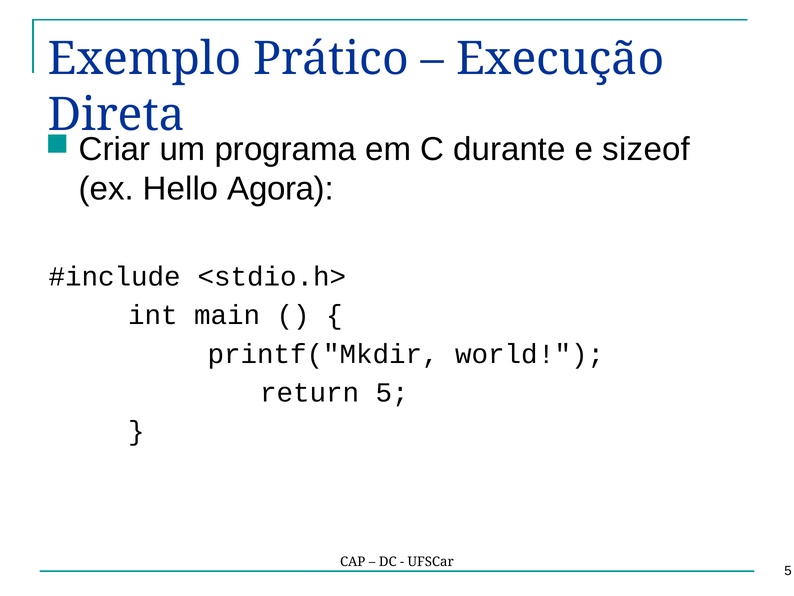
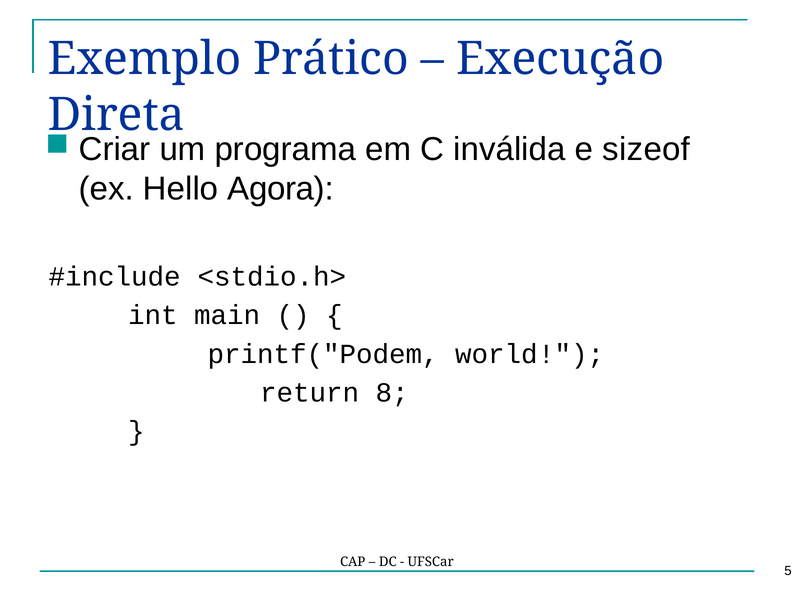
durante: durante -> inválida
printf("Mkdir: printf("Mkdir -> printf("Podem
return 5: 5 -> 8
